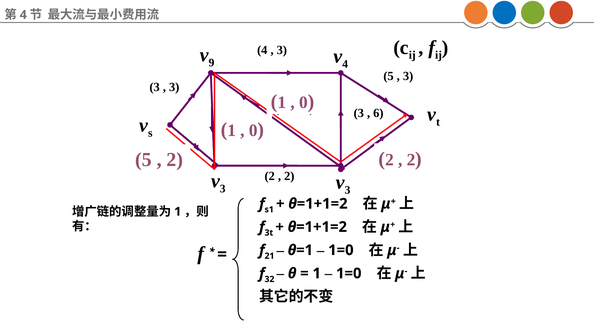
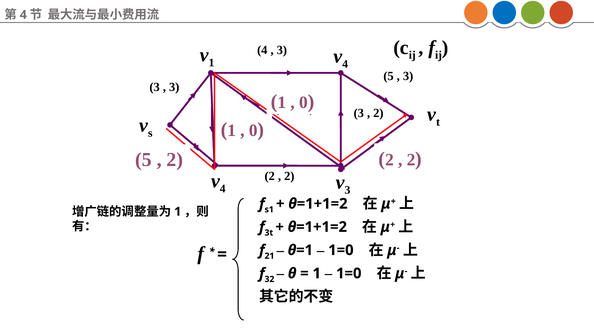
9 at (212, 63): 9 -> 1
6 at (378, 113): 6 -> 2
3 at (223, 189): 3 -> 4
